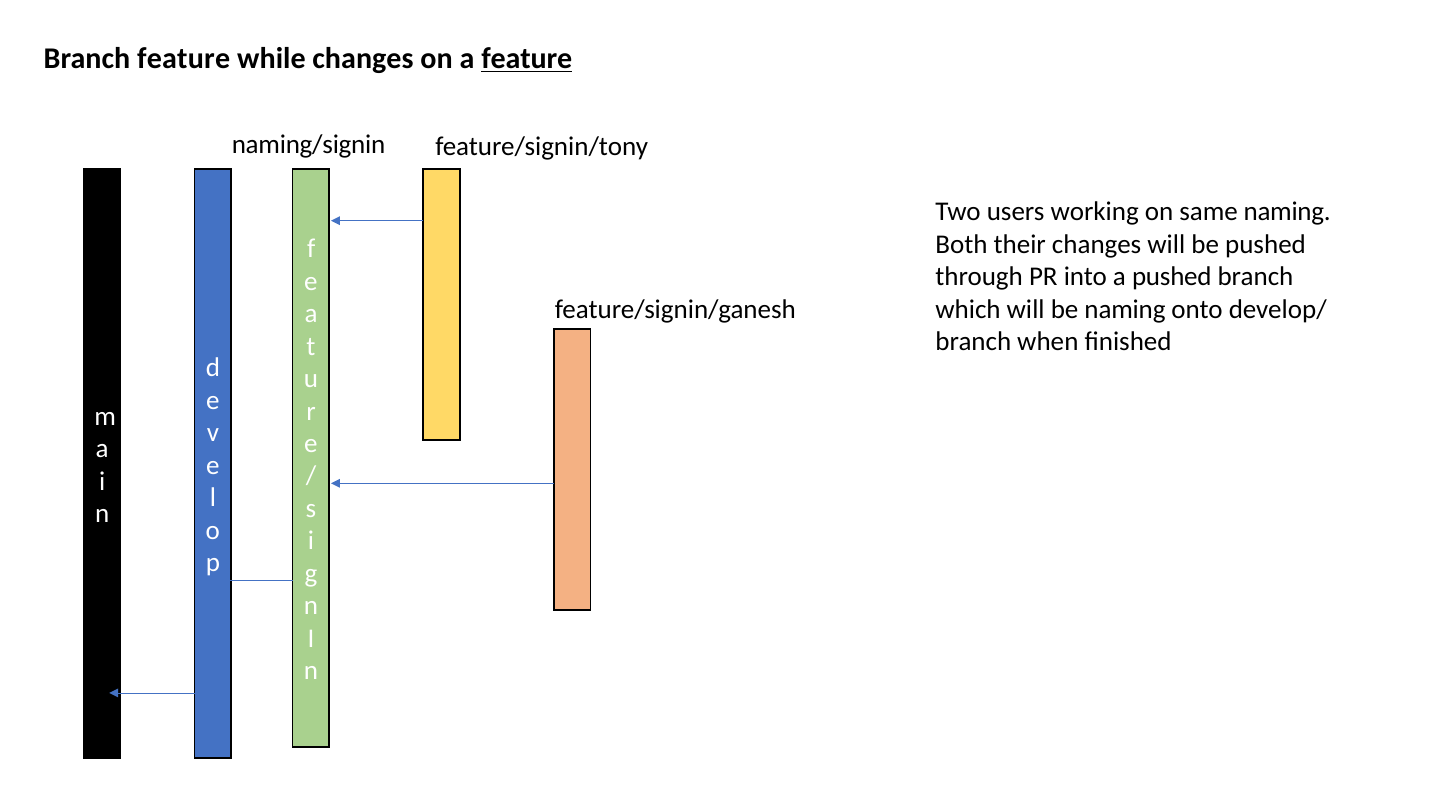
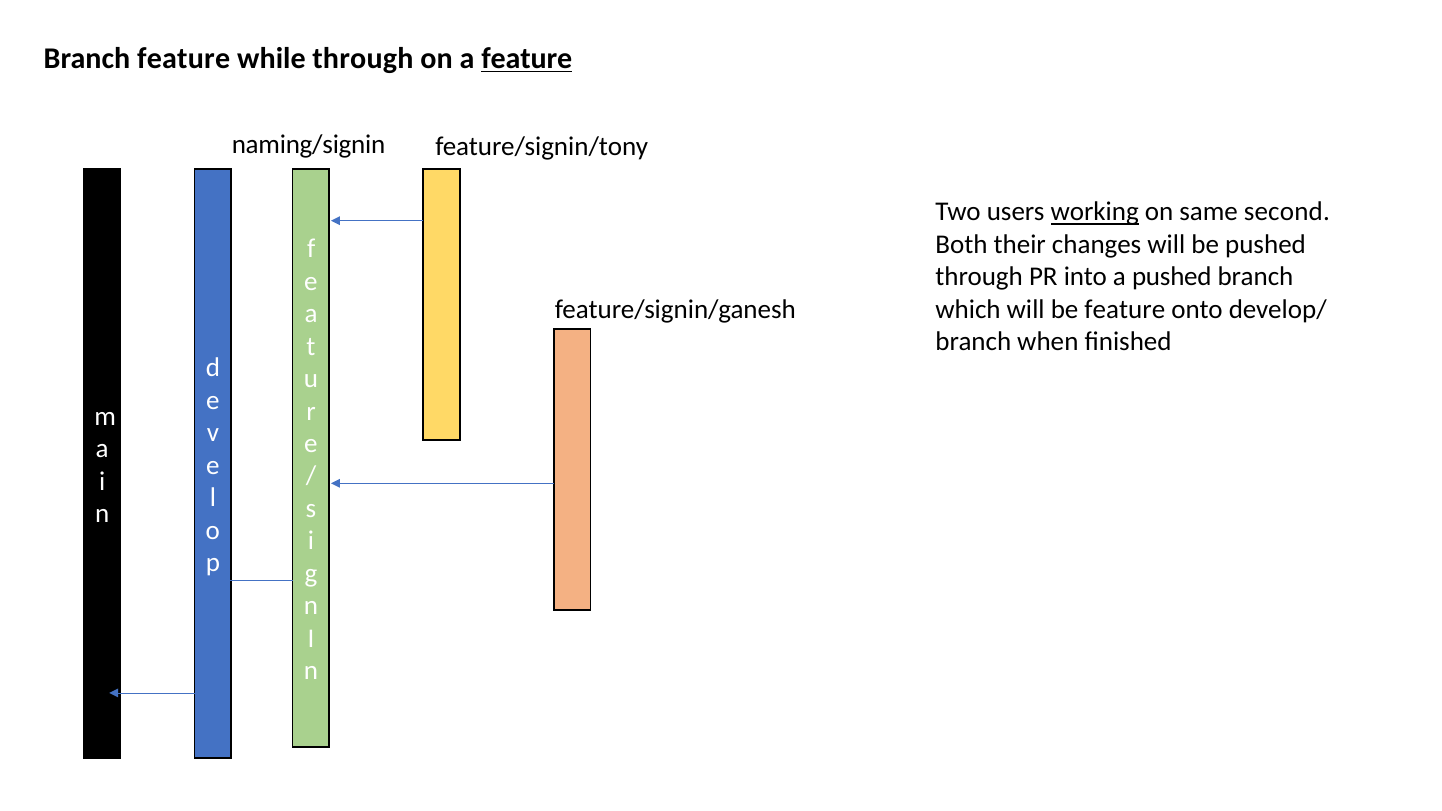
while changes: changes -> through
working underline: none -> present
same naming: naming -> second
be naming: naming -> feature
